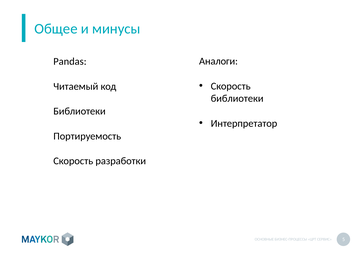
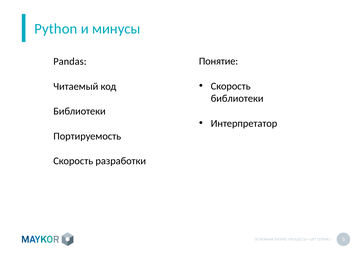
Общее: Общее -> Python
Аналоги: Аналоги -> Понятие
